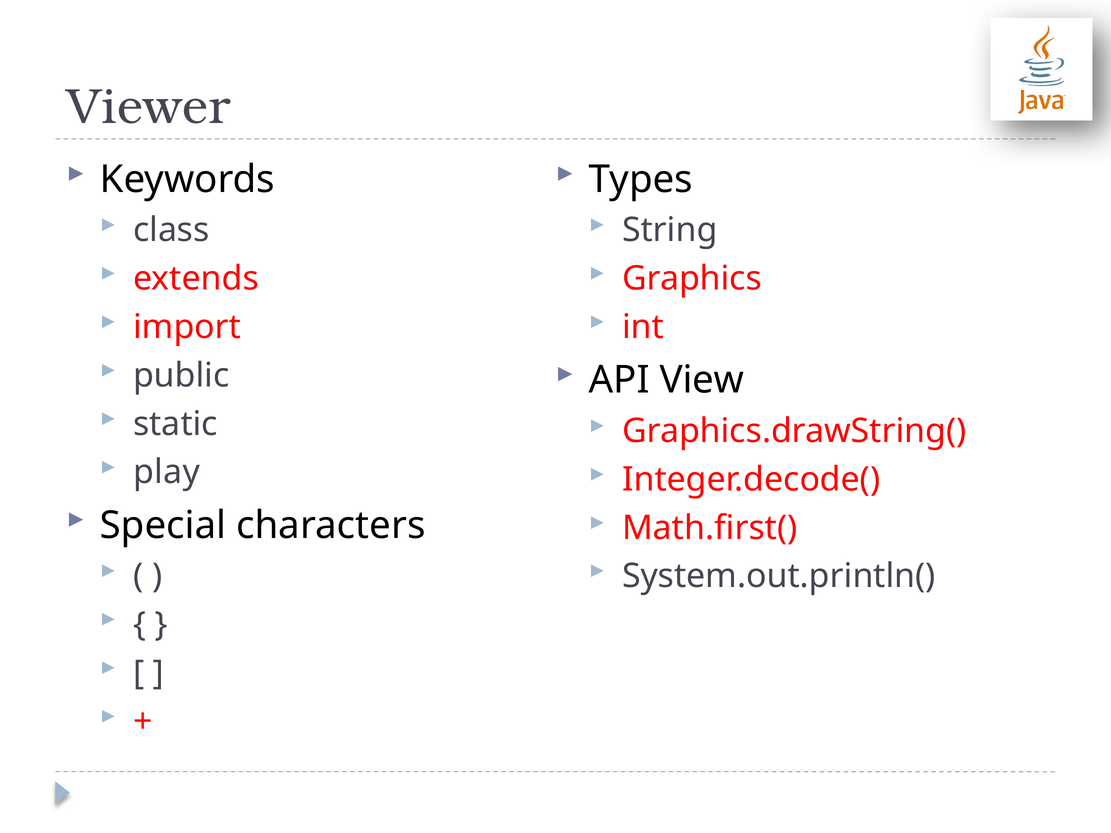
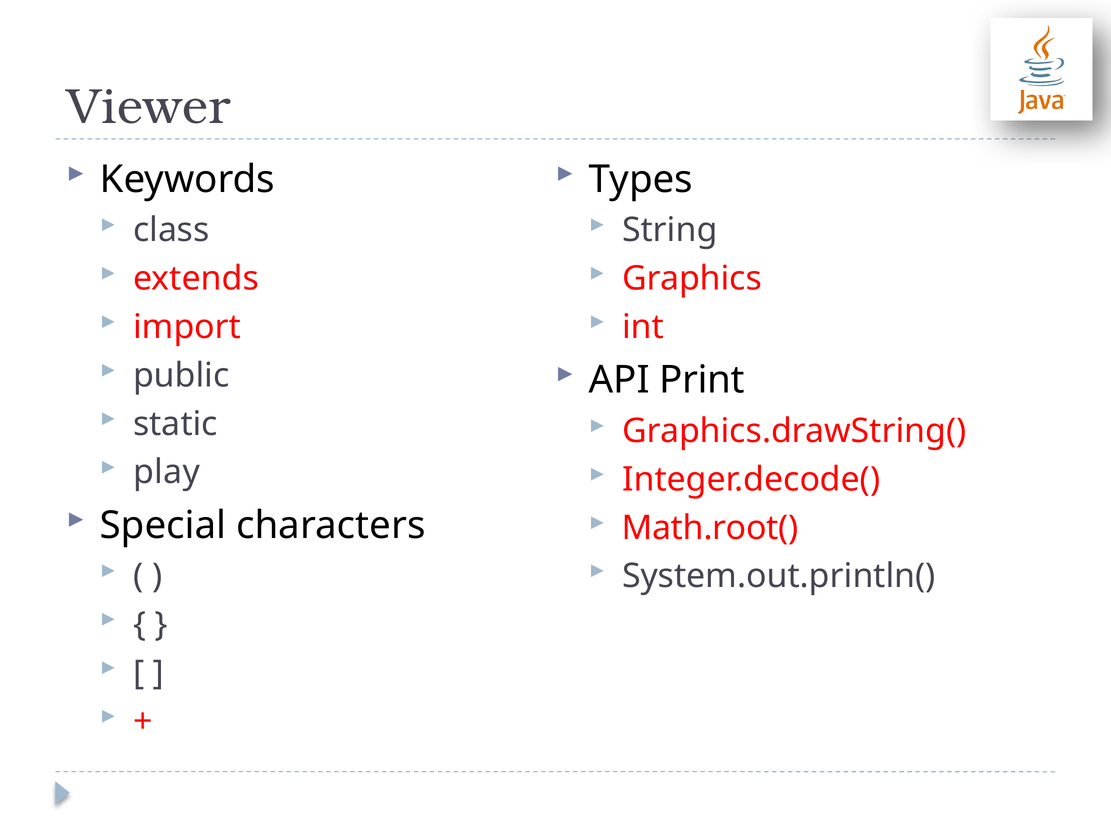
View: View -> Print
Math.first(: Math.first( -> Math.root(
